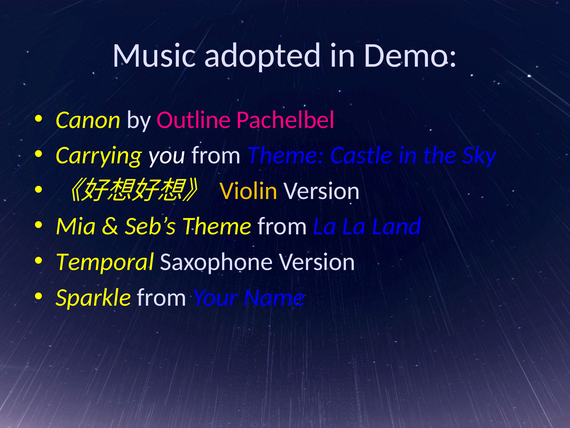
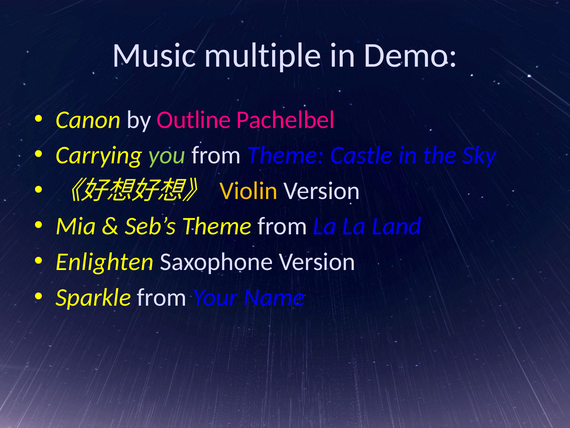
adopted: adopted -> multiple
you colour: white -> light green
Temporal: Temporal -> Enlighten
